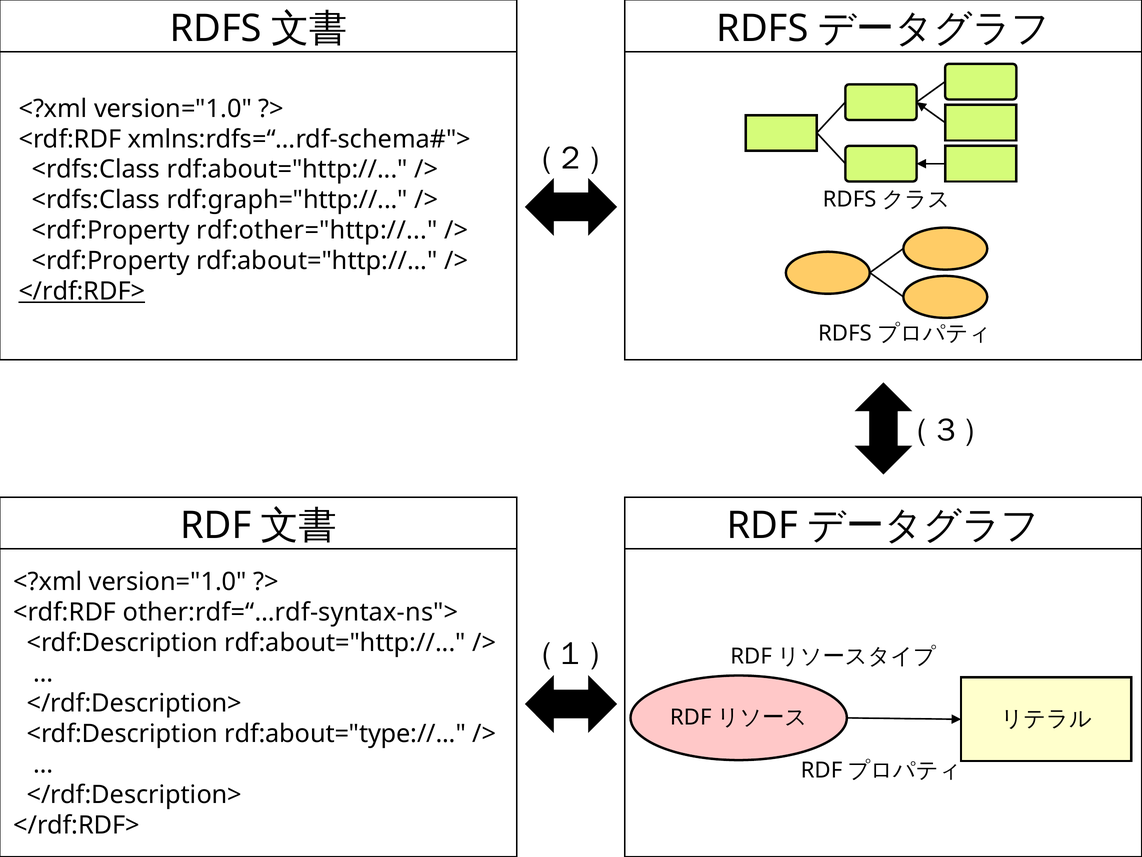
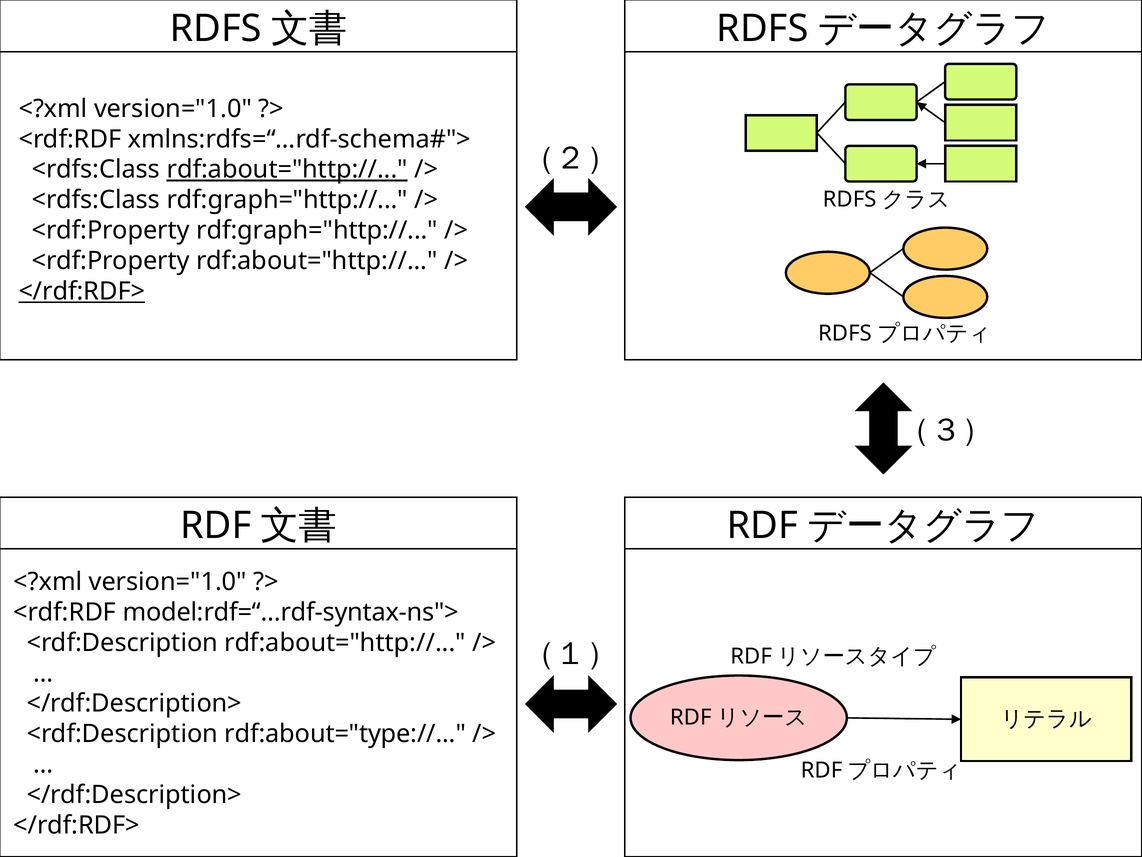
rdf:about="http:// at (287, 169) underline: none -> present
<rdf:Property rdf:other="http://: rdf:other="http:// -> rdf:graph="http://
other:rdf=“…rdf-syntax-ns">: other:rdf=“…rdf-syntax-ns"> -> model:rdf=“…rdf-syntax-ns">
